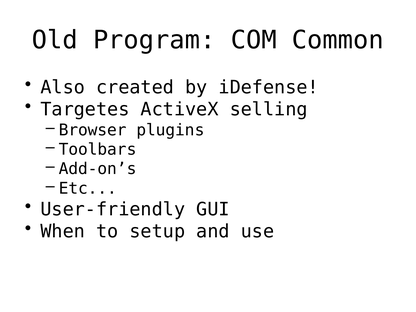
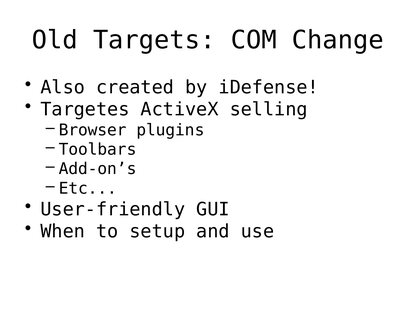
Program: Program -> Targets
Common: Common -> Change
